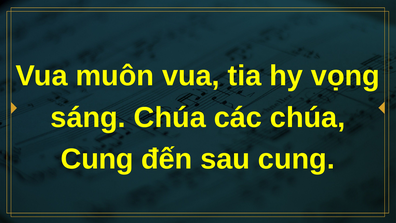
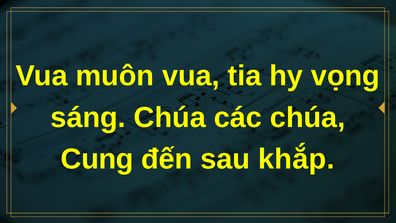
sau cung: cung -> khắp
